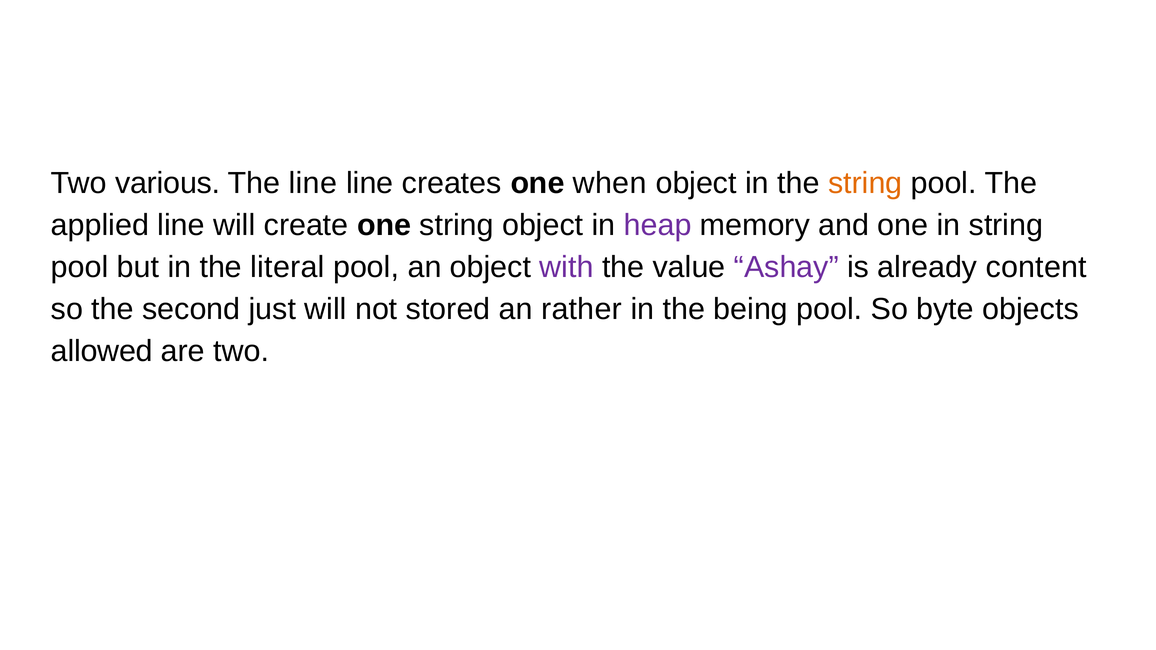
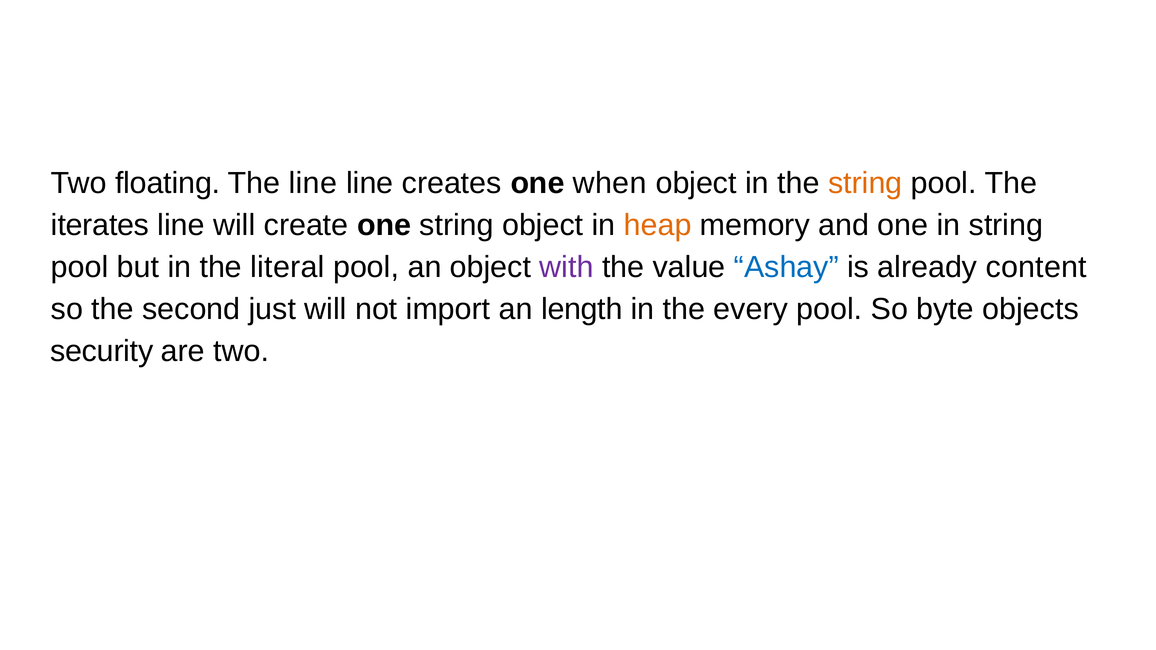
various: various -> floating
applied: applied -> iterates
heap colour: purple -> orange
Ashay colour: purple -> blue
stored: stored -> import
rather: rather -> length
being: being -> every
allowed: allowed -> security
